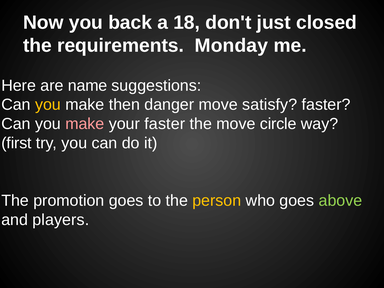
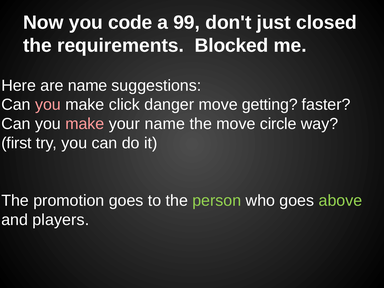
back: back -> code
18: 18 -> 99
Monday: Monday -> Blocked
you at (48, 105) colour: yellow -> pink
then: then -> click
satisfy: satisfy -> getting
your faster: faster -> name
person colour: yellow -> light green
